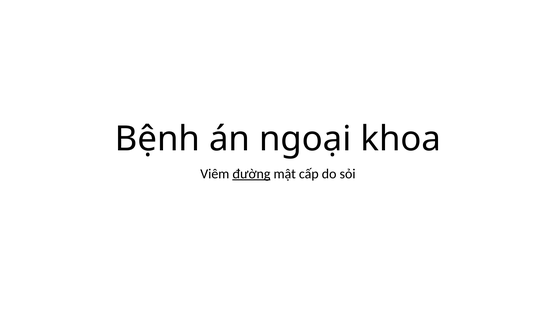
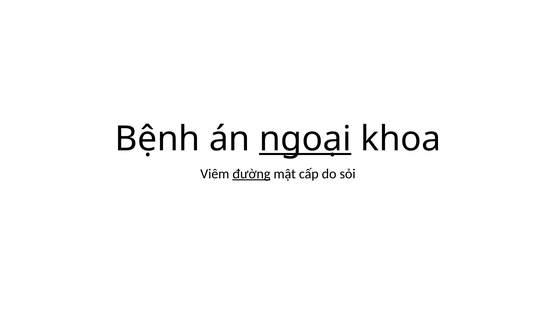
ngoại underline: none -> present
